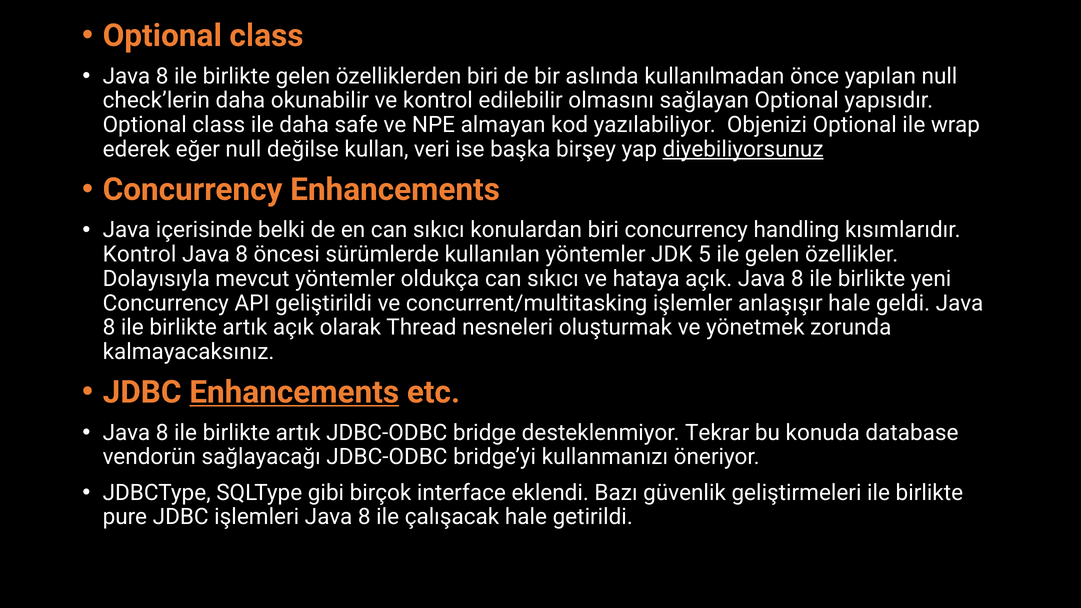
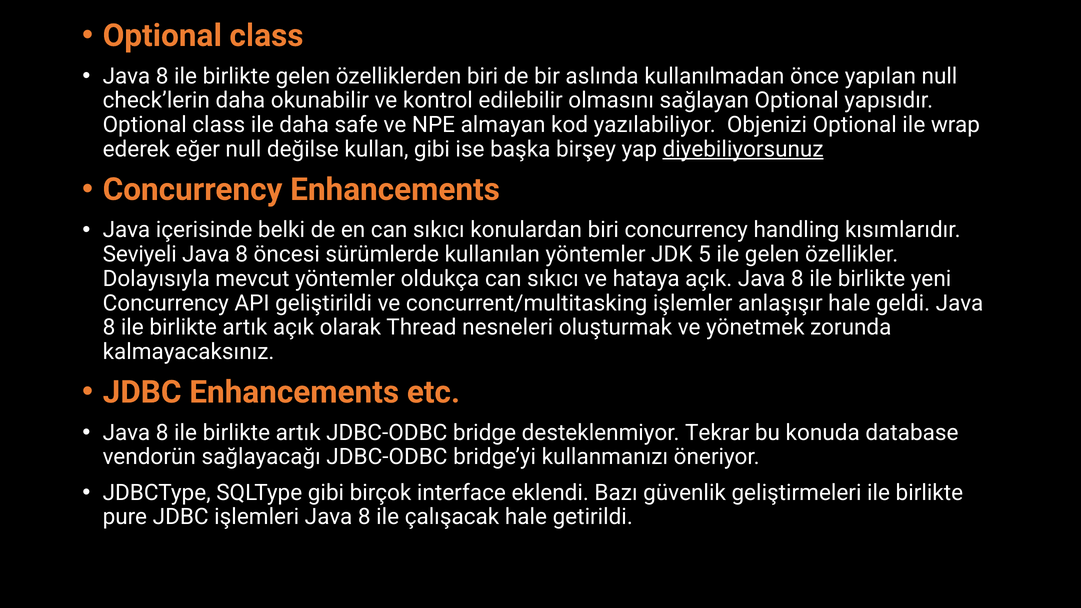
kullan veri: veri -> gibi
Kontrol at (140, 254): Kontrol -> Seviyeli
Enhancements at (294, 392) underline: present -> none
